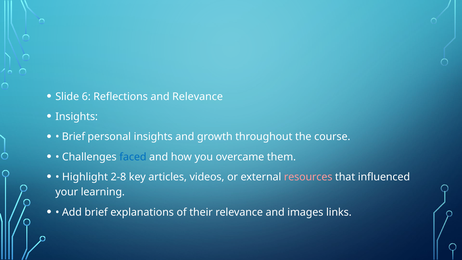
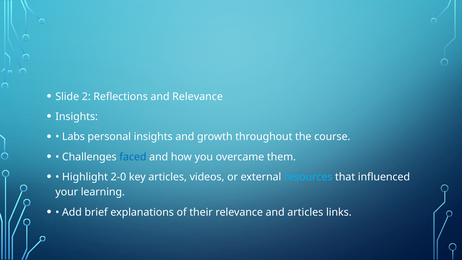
6: 6 -> 2
Brief at (73, 137): Brief -> Labs
2-8: 2-8 -> 2-0
resources colour: pink -> light blue
and images: images -> articles
